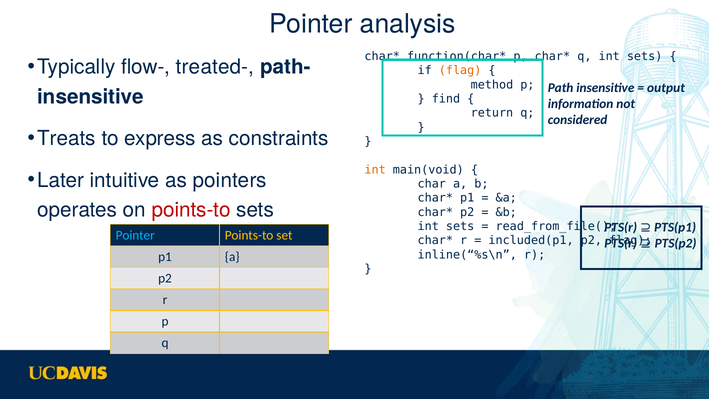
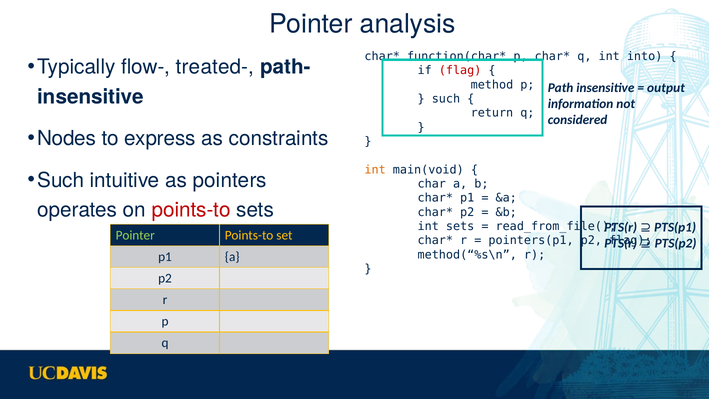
q int sets: sets -> into
flag at (460, 70) colour: orange -> red
find at (446, 99): find -> such
Treats: Treats -> Nodes
Later at (61, 180): Later -> Such
Pointer at (135, 235) colour: light blue -> light green
included(p1: included(p1 -> pointers(p1
inline(“%s\n: inline(“%s\n -> method(“%s\n
